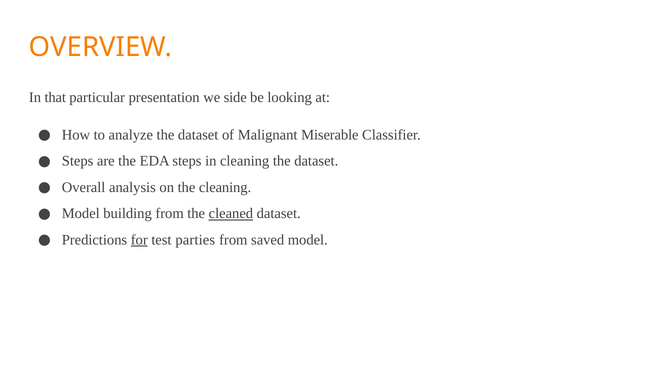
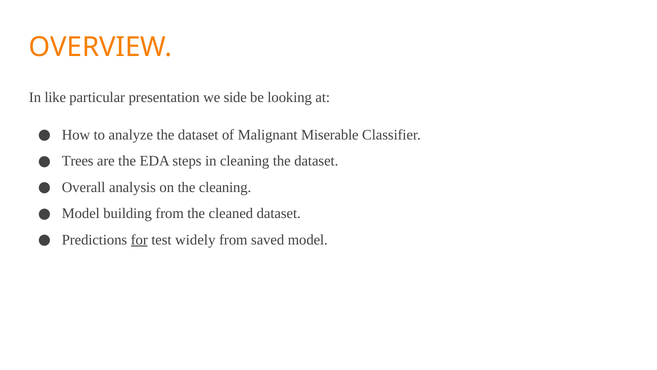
that: that -> like
Steps at (78, 161): Steps -> Trees
cleaned underline: present -> none
parties: parties -> widely
